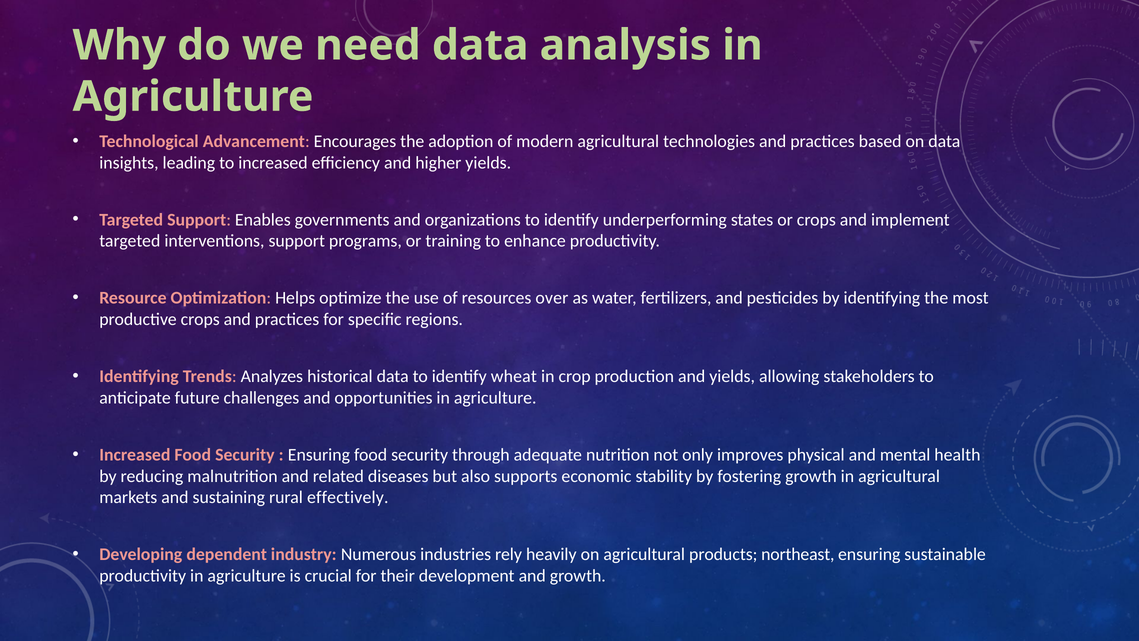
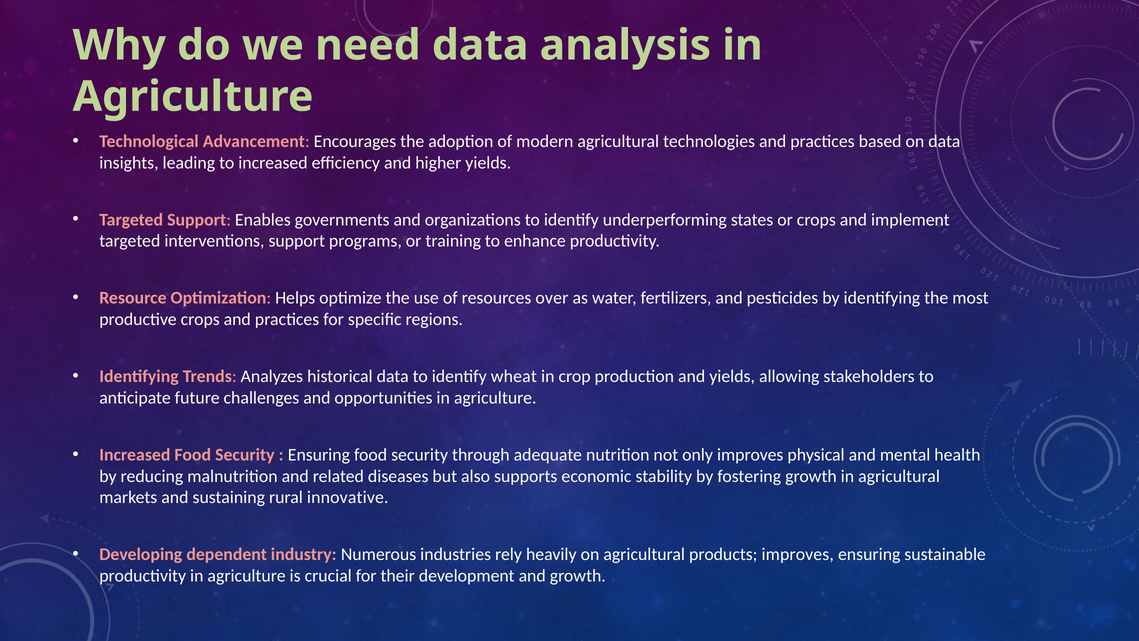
effectively: effectively -> innovative
products northeast: northeast -> improves
